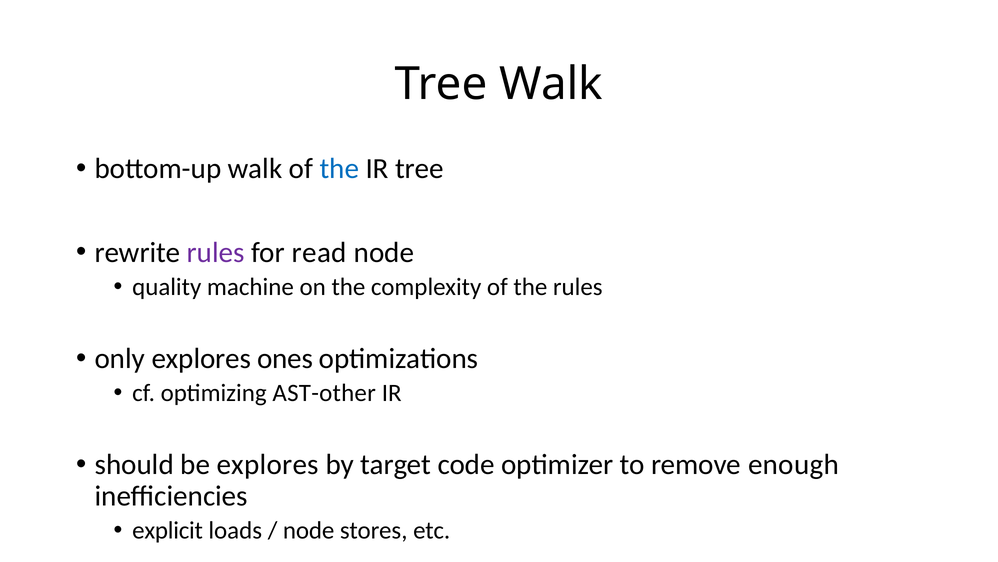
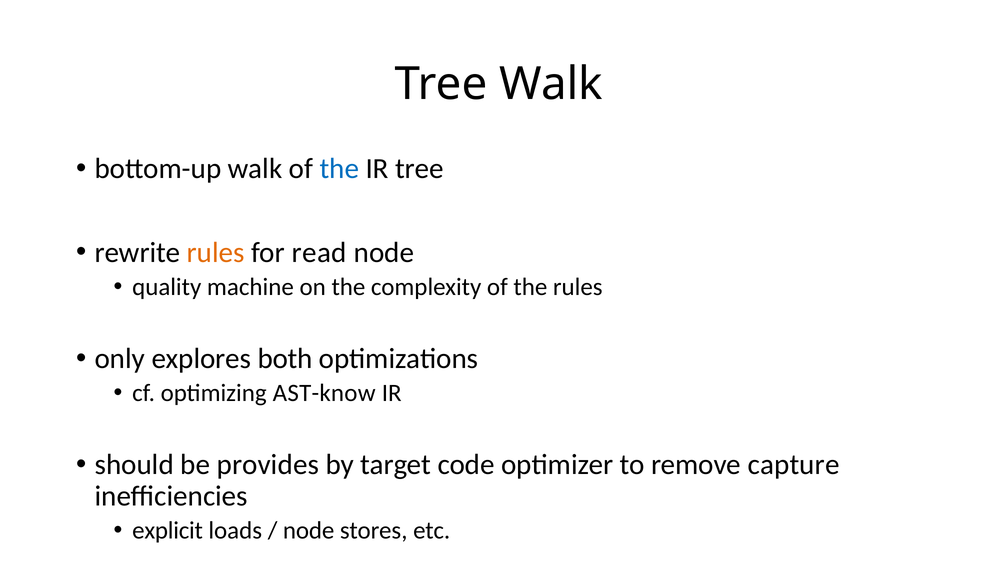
rules at (216, 252) colour: purple -> orange
ones: ones -> both
AST-other: AST-other -> AST-know
be explores: explores -> provides
enough: enough -> capture
